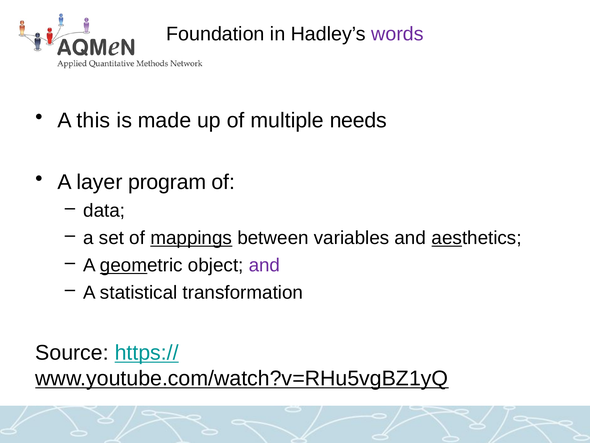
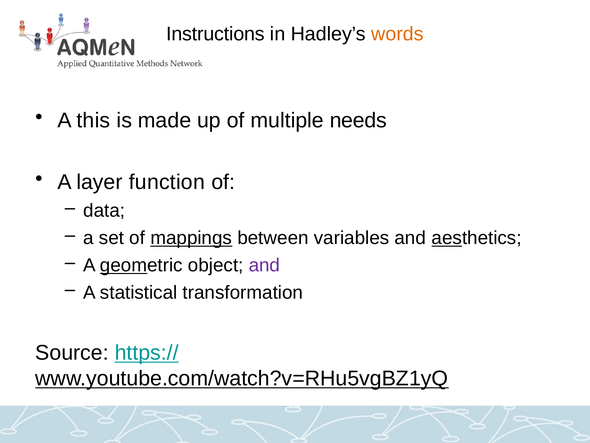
Foundation: Foundation -> Instructions
words colour: purple -> orange
program: program -> function
